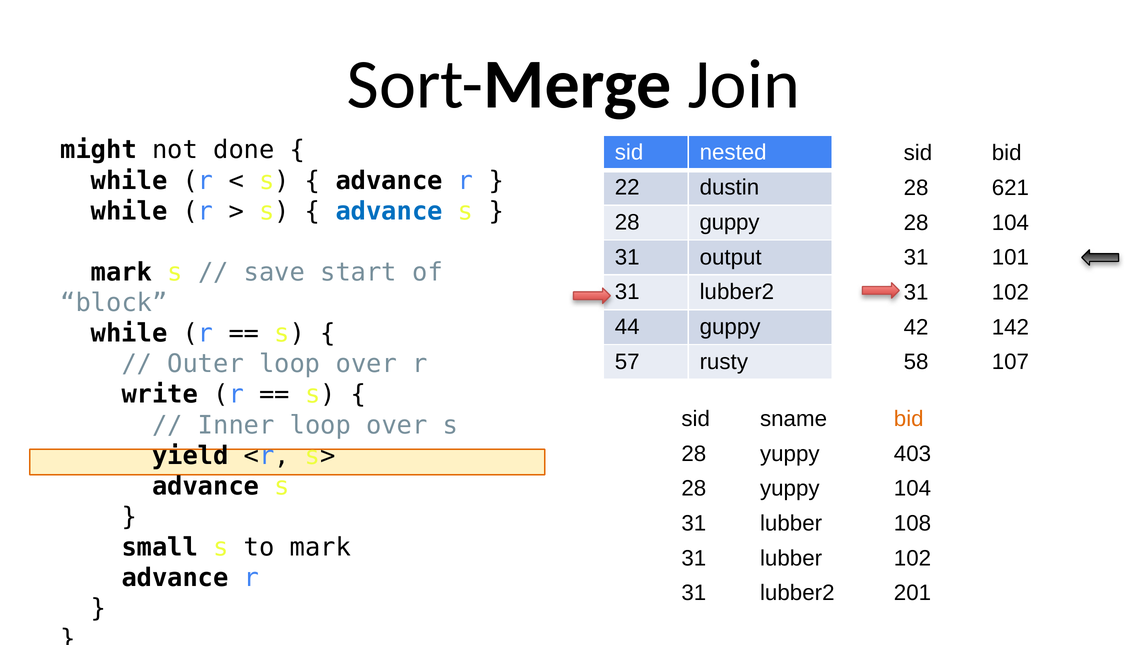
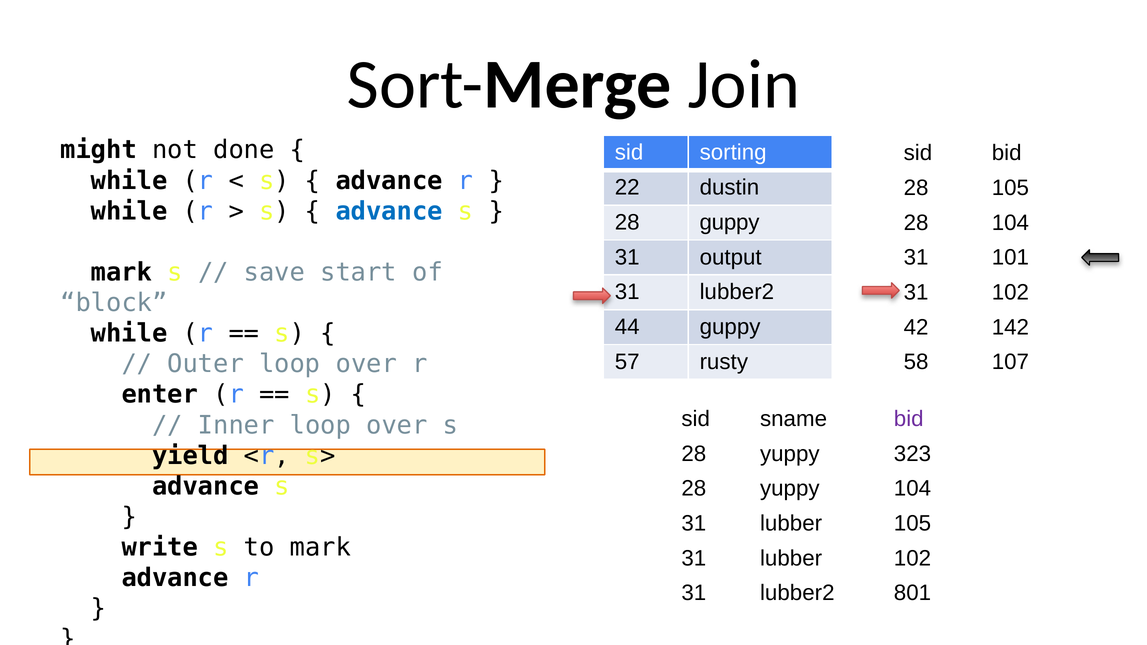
nested: nested -> sorting
28 621: 621 -> 105
write: write -> enter
bid at (909, 419) colour: orange -> purple
403: 403 -> 323
lubber 108: 108 -> 105
small: small -> write
201: 201 -> 801
